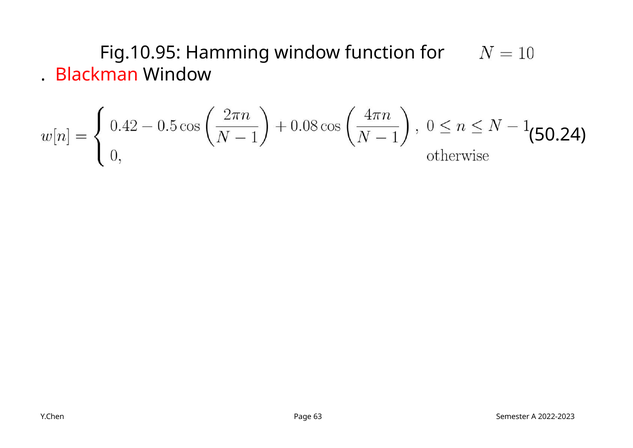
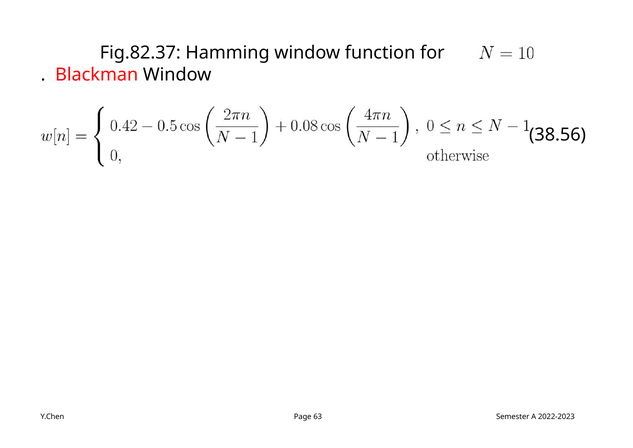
Fig.10.95: Fig.10.95 -> Fig.82.37
50.24: 50.24 -> 38.56
